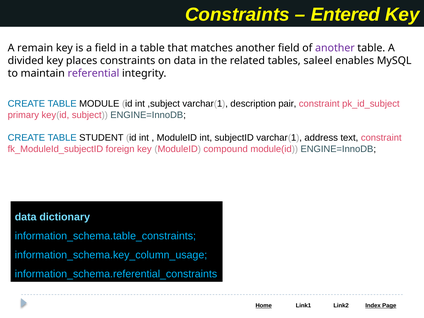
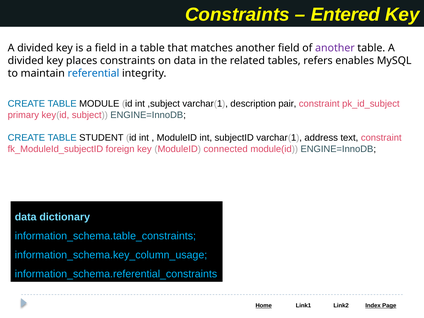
remain at (35, 48): remain -> divided
saleel: saleel -> refers
referential colour: purple -> blue
compound: compound -> connected
